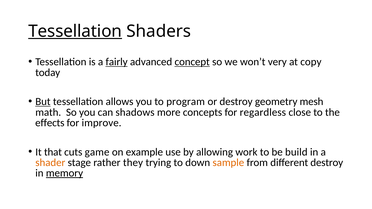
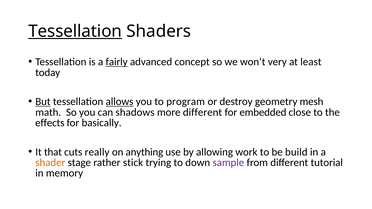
concept underline: present -> none
copy: copy -> least
allows underline: none -> present
more concepts: concepts -> different
regardless: regardless -> embedded
improve: improve -> basically
game: game -> really
example: example -> anything
they: they -> stick
sample colour: orange -> purple
different destroy: destroy -> tutorial
memory underline: present -> none
